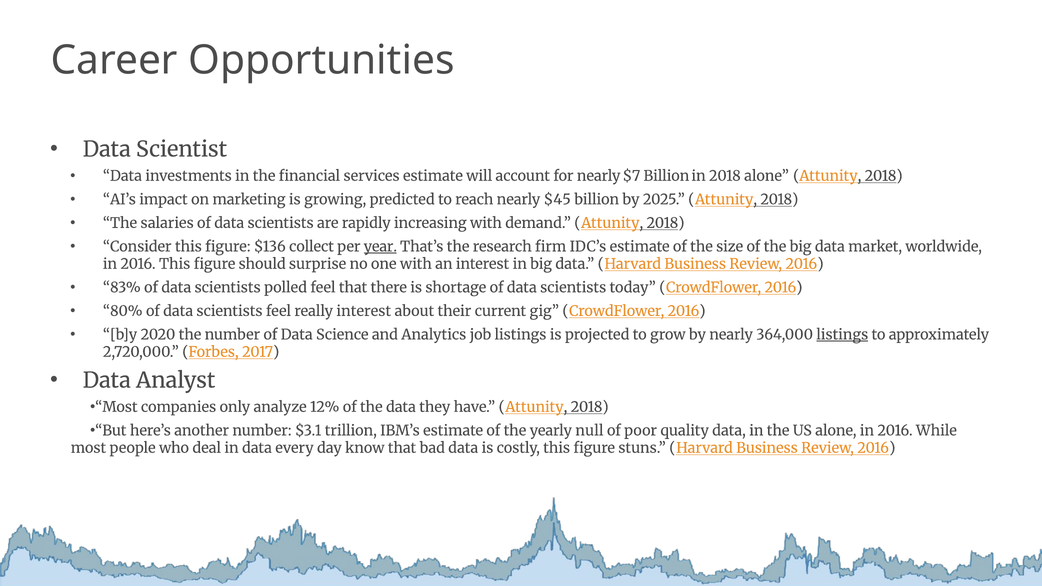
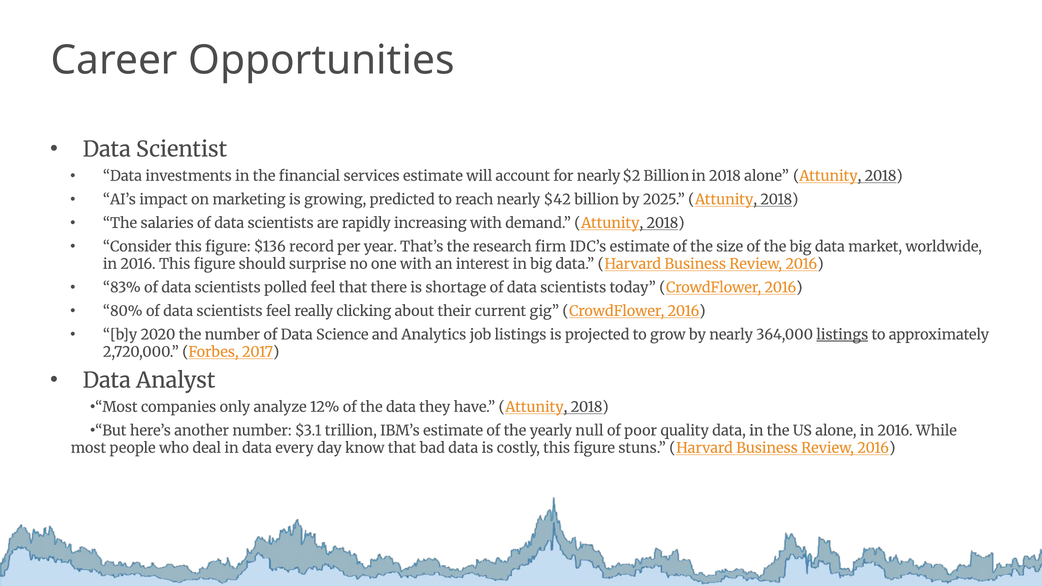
$7: $7 -> $2
$45: $45 -> $42
collect: collect -> record
year underline: present -> none
really interest: interest -> clicking
